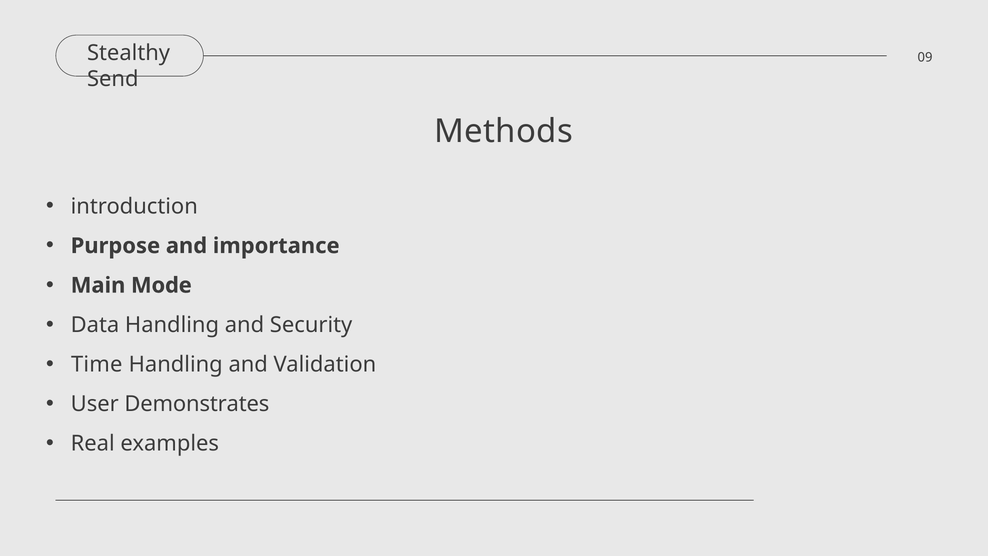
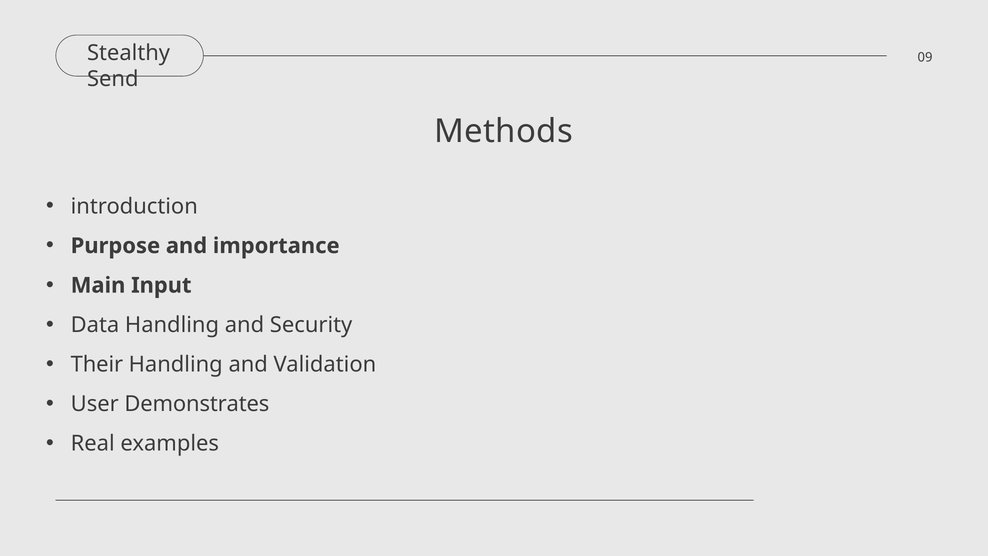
Mode: Mode -> Input
Time: Time -> Their
